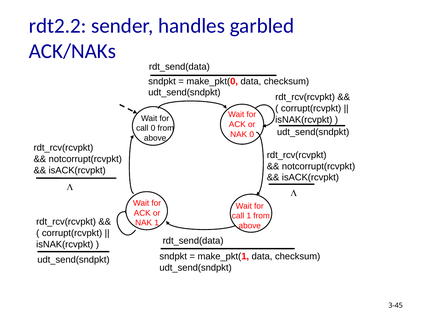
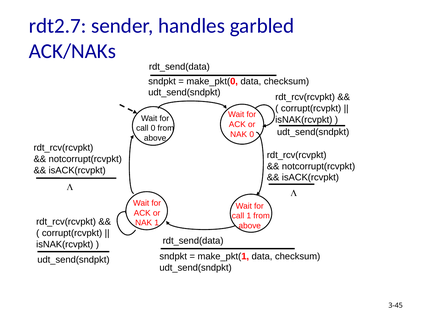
rdt2.2: rdt2.2 -> rdt2.7
